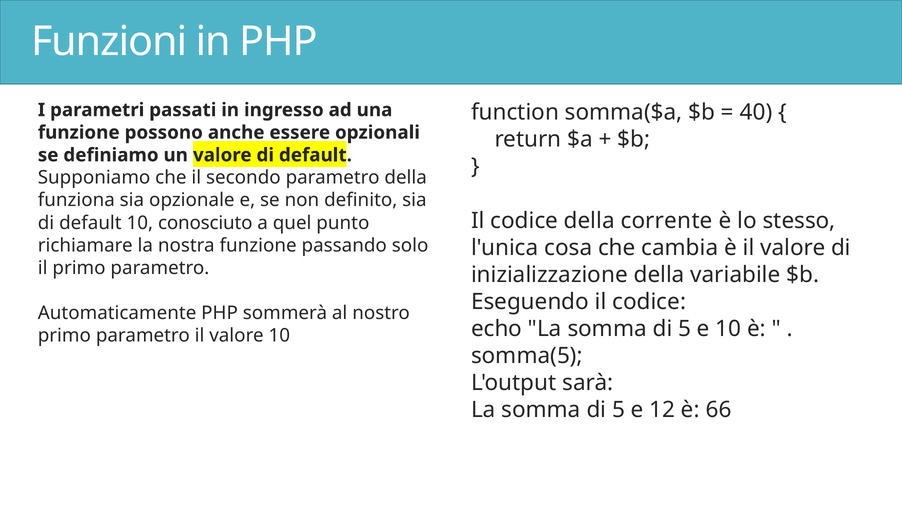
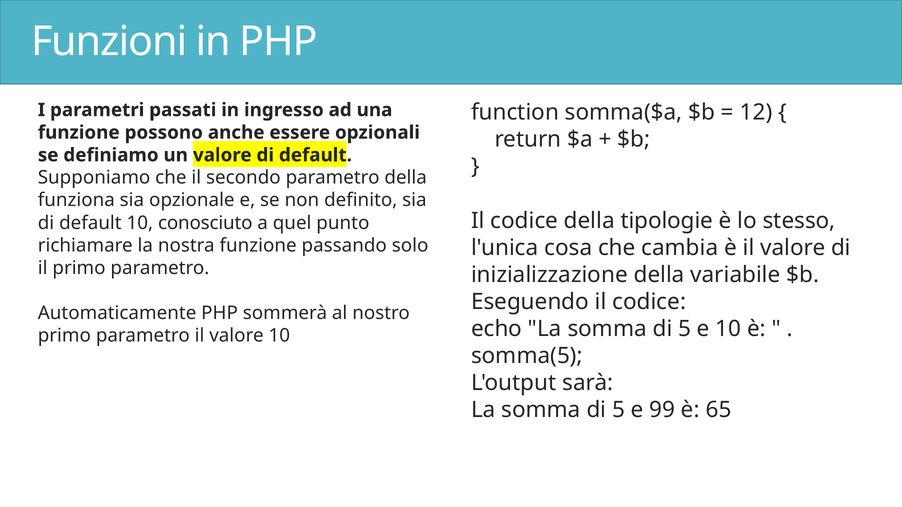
40: 40 -> 12
corrente: corrente -> tipologie
12: 12 -> 99
66: 66 -> 65
